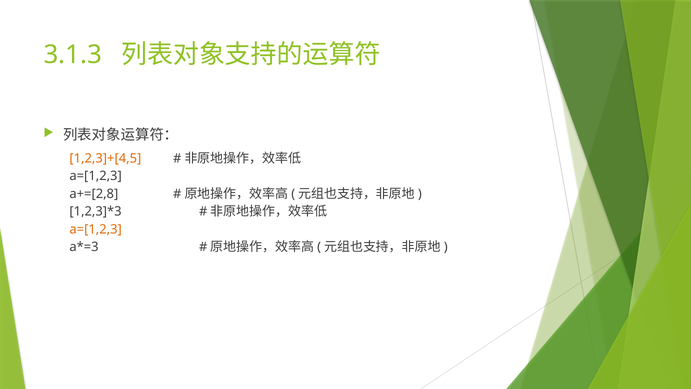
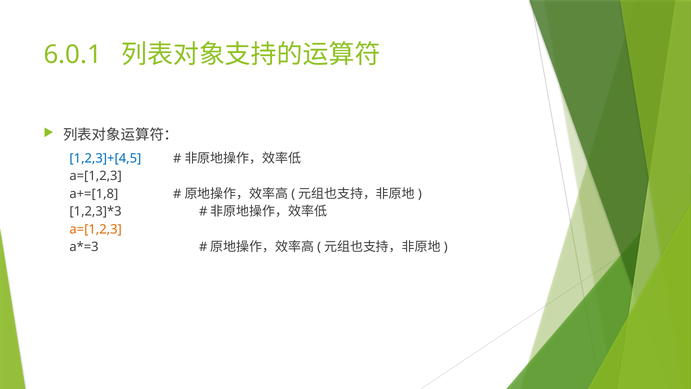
3.1.3: 3.1.3 -> 6.0.1
1,2,3]+[4,5 colour: orange -> blue
a+=[2,8: a+=[2,8 -> a+=[1,8
